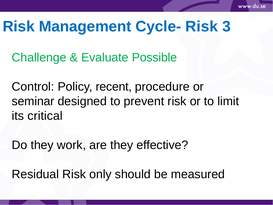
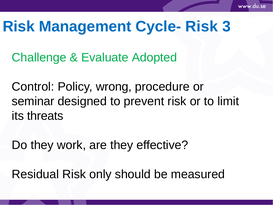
Possible: Possible -> Adopted
recent: recent -> wrong
critical: critical -> threats
